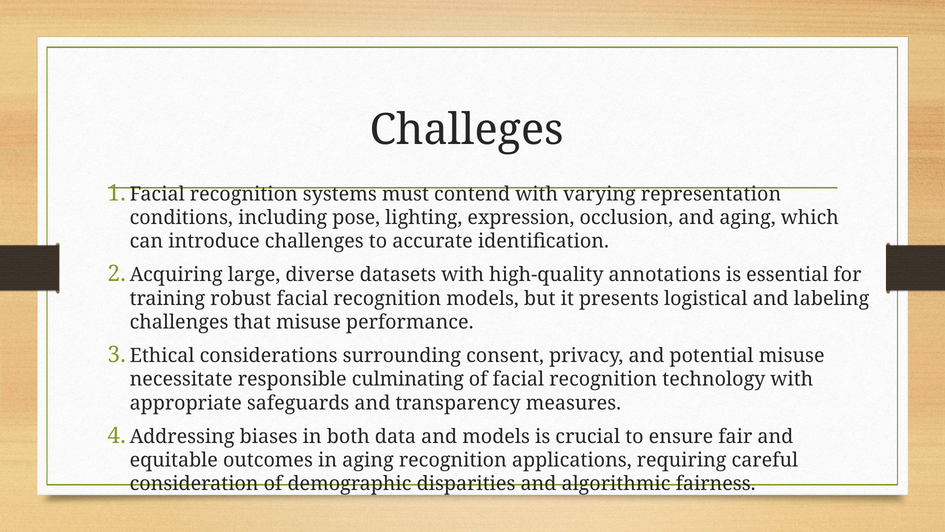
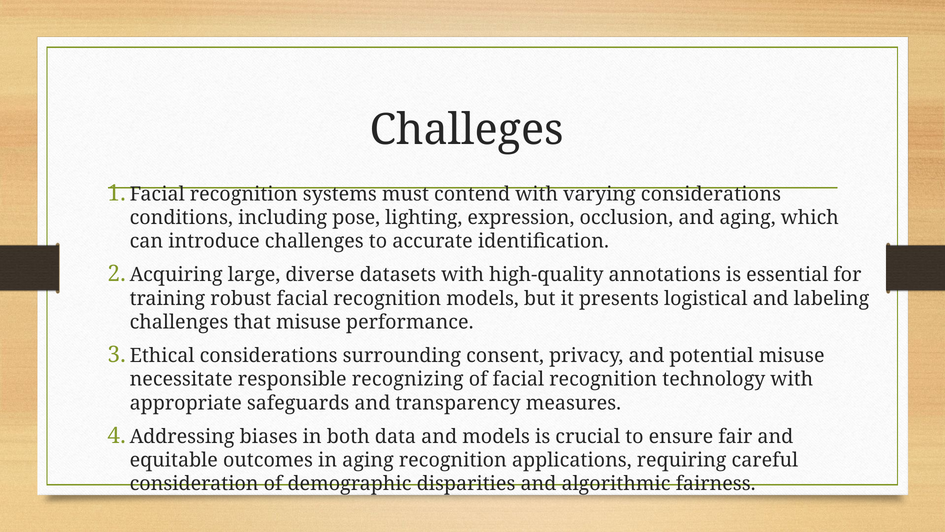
varying representation: representation -> considerations
culminating: culminating -> recognizing
